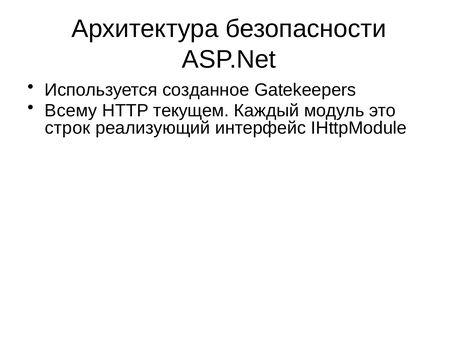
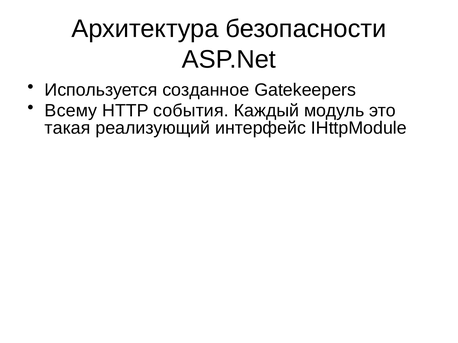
текущем: текущем -> события
строк: строк -> такая
